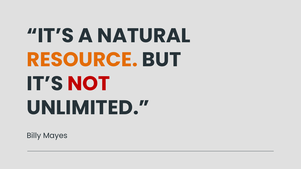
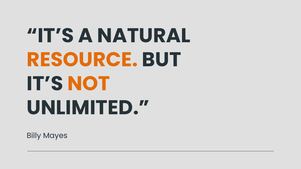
NOT colour: red -> orange
